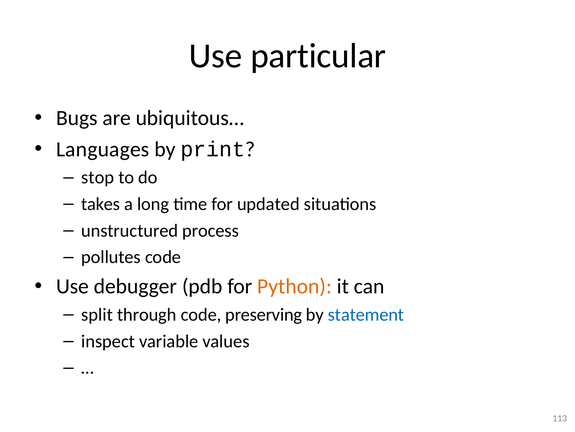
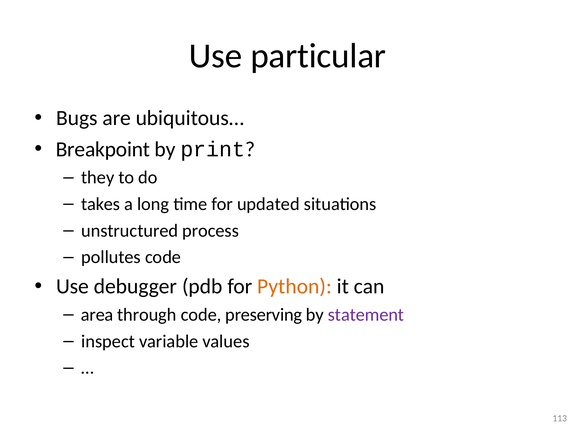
Languages: Languages -> Breakpoint
stop: stop -> they
split: split -> area
statement colour: blue -> purple
